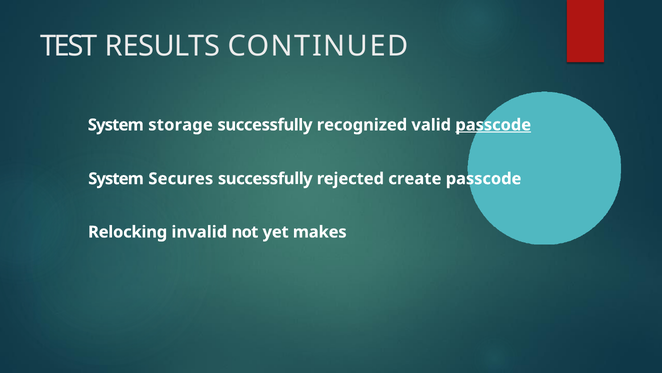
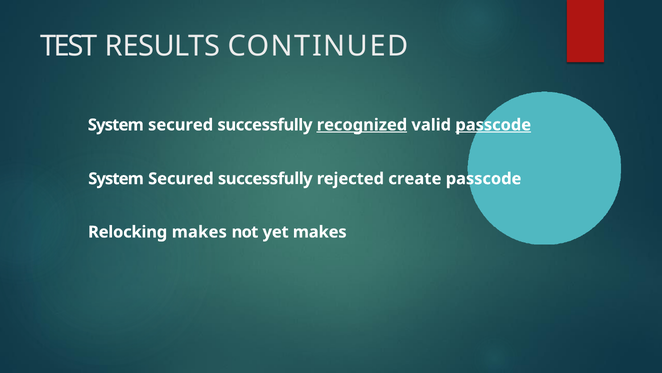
storage at (181, 125): storage -> secured
recognized underline: none -> present
Secures at (181, 178): Secures -> Secured
Relocking invalid: invalid -> makes
